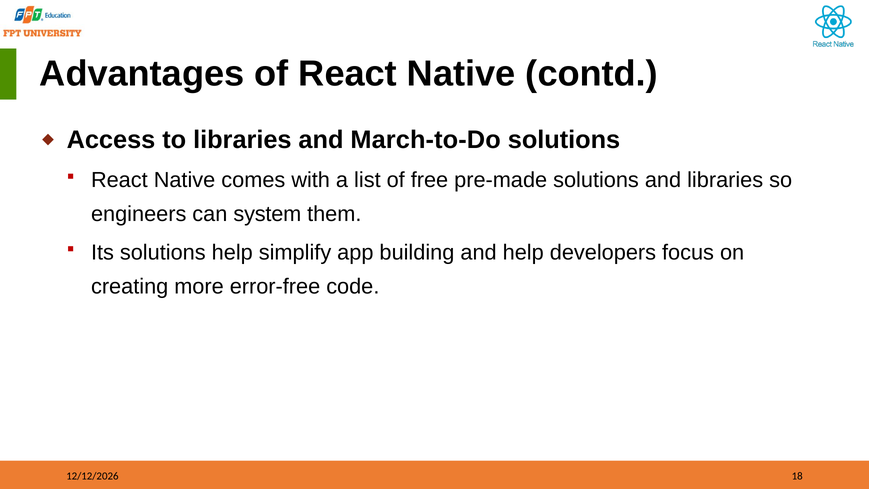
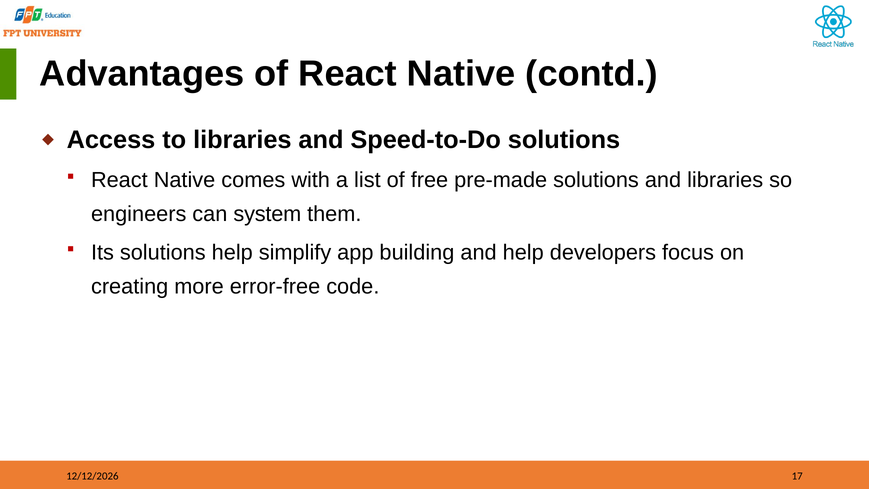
March-to-Do: March-to-Do -> Speed-to-Do
18: 18 -> 17
